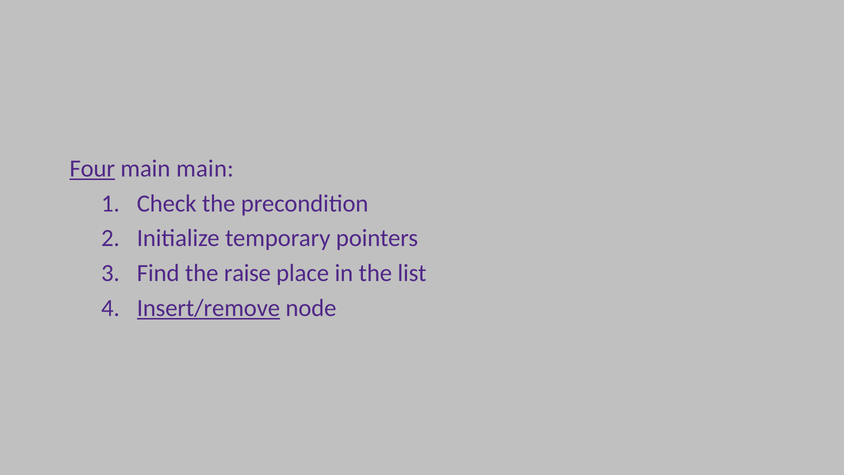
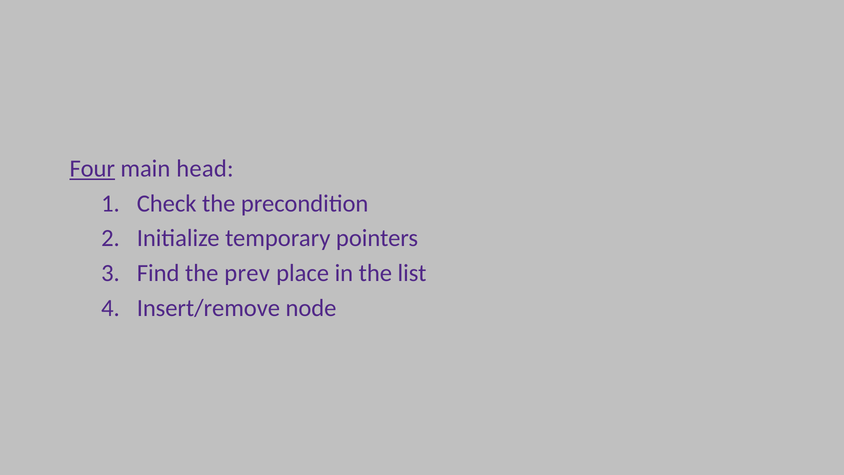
main main: main -> head
raise: raise -> prev
Insert/remove underline: present -> none
